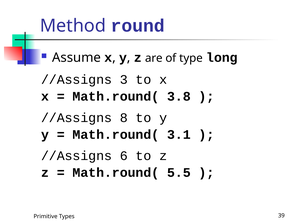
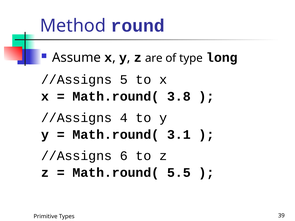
3: 3 -> 5
8: 8 -> 4
